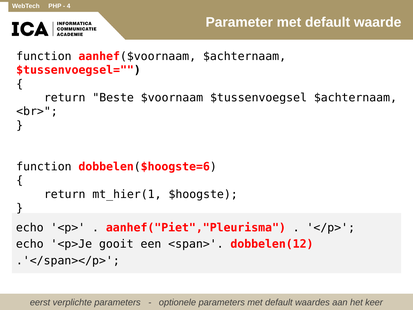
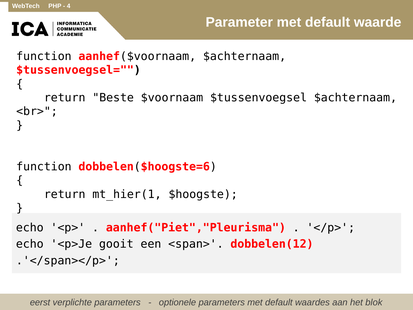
keer: keer -> blok
